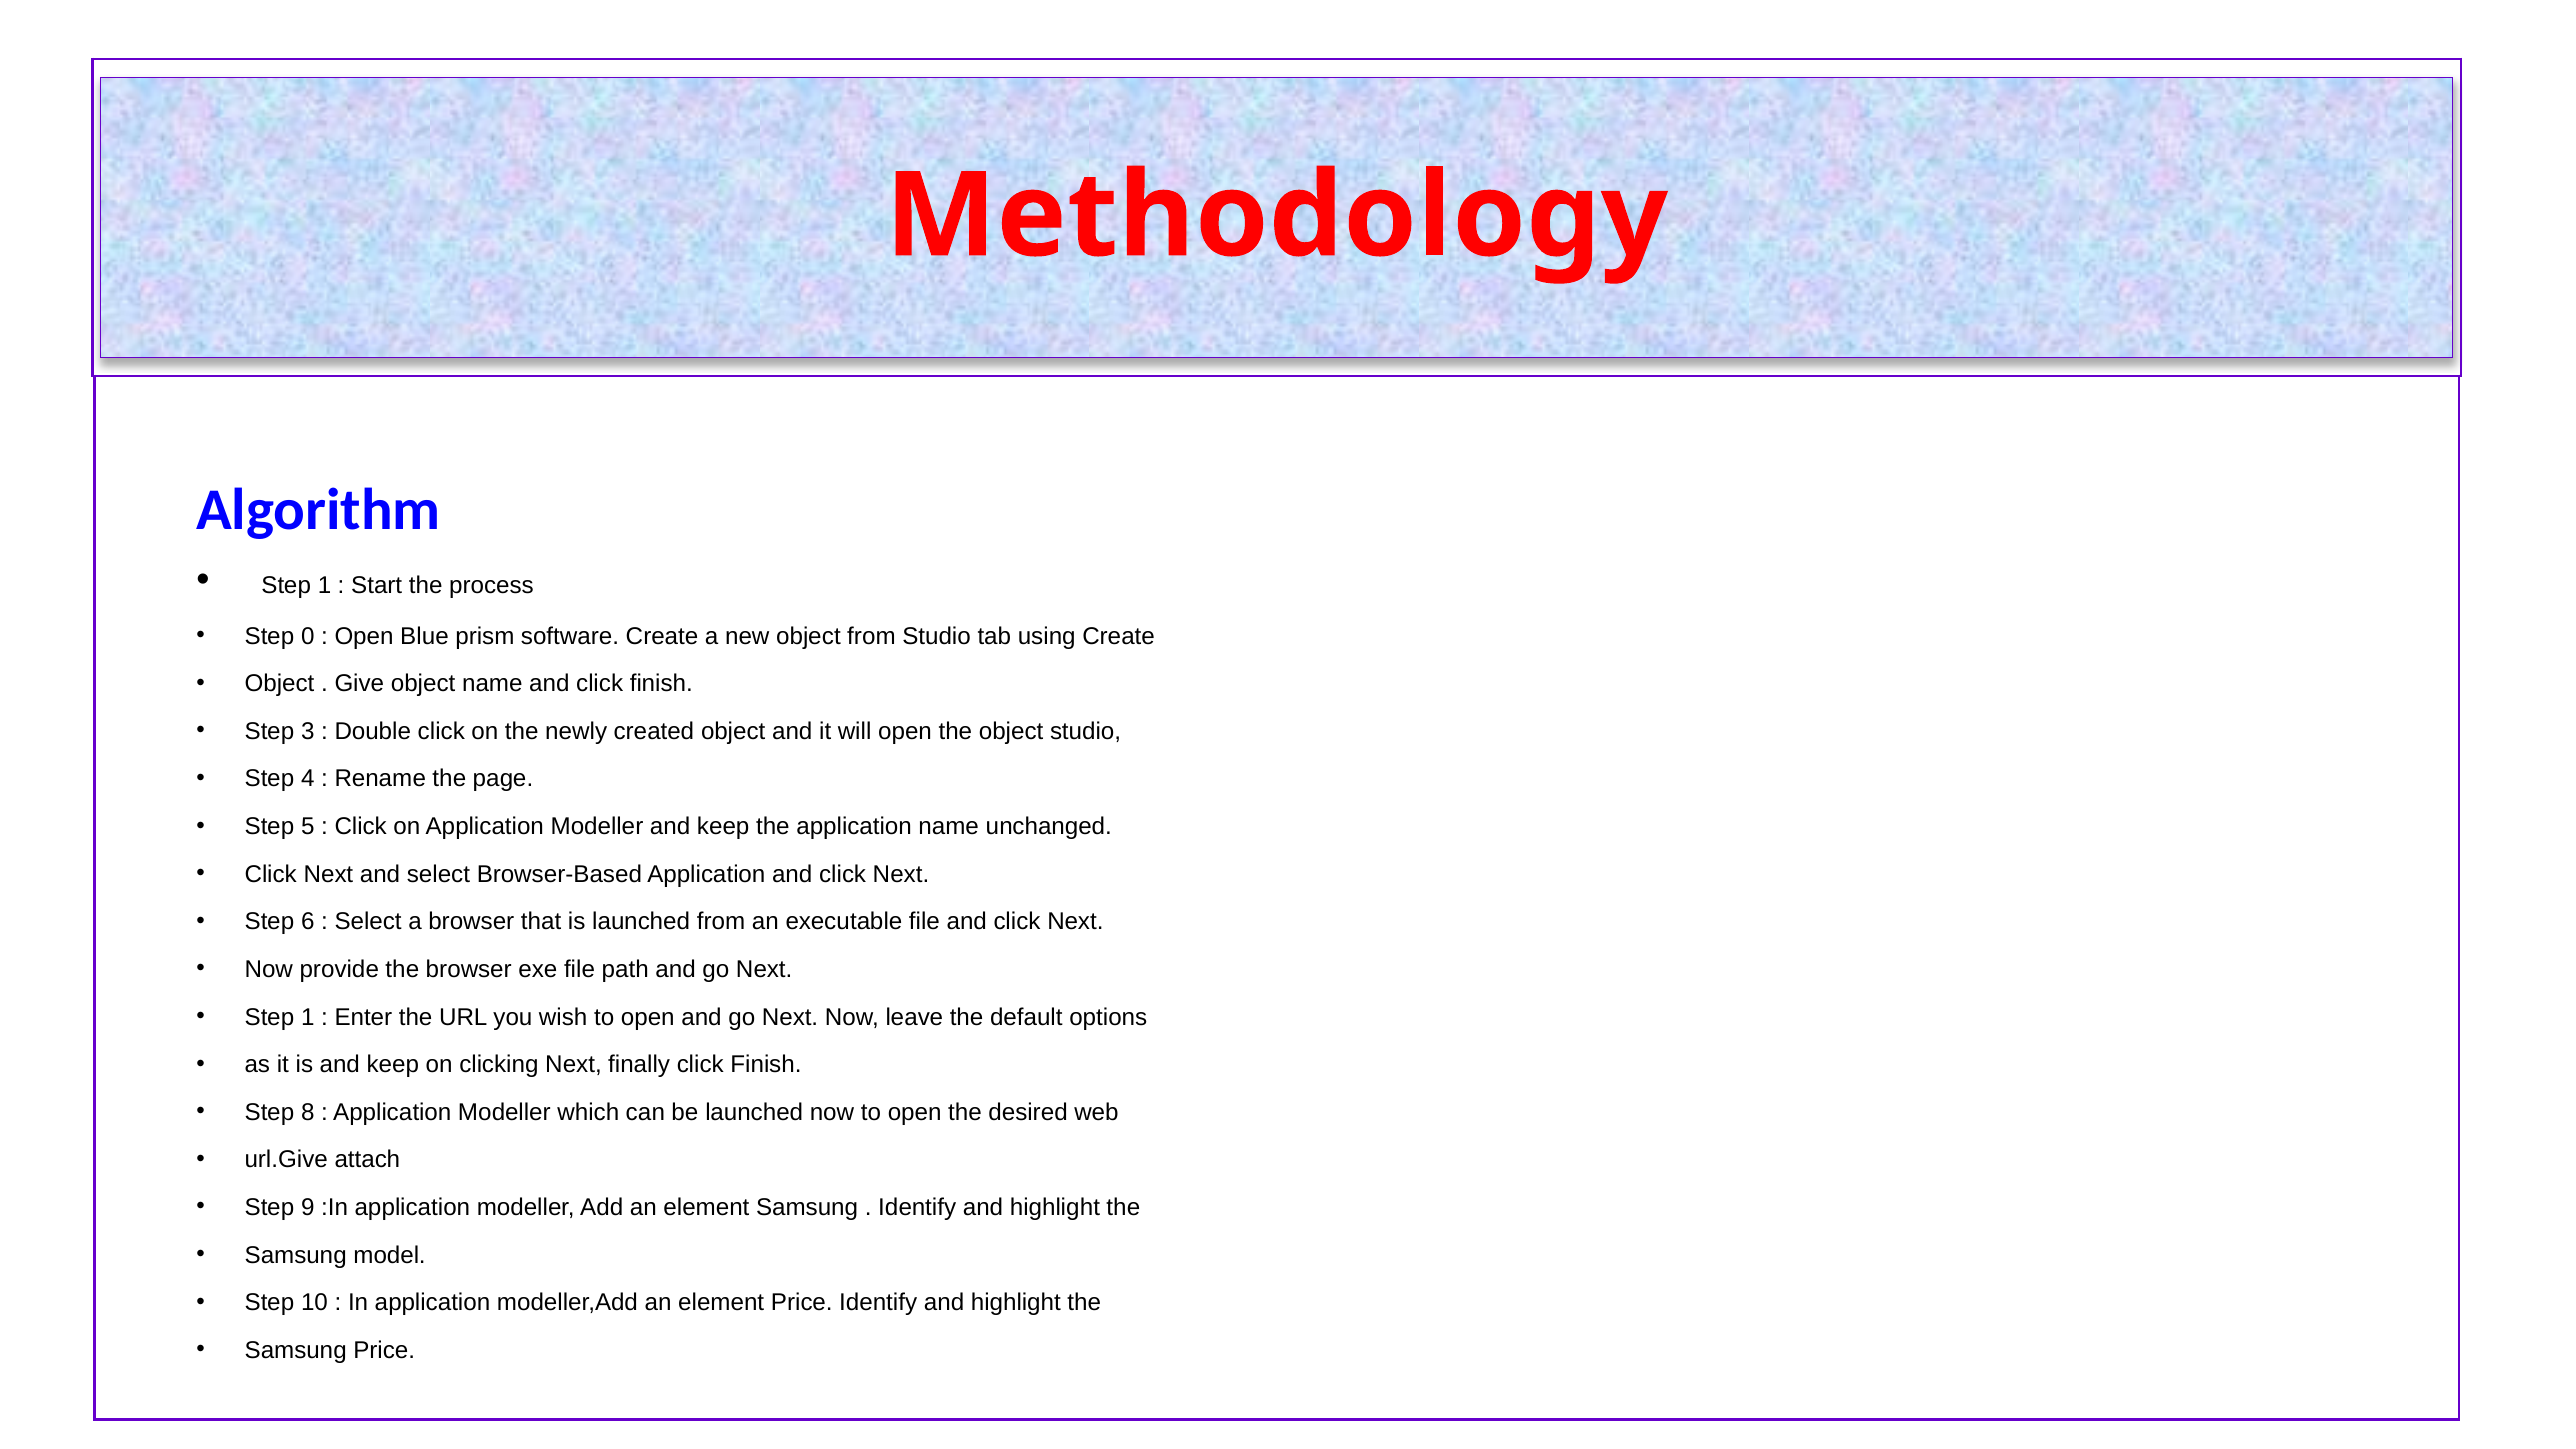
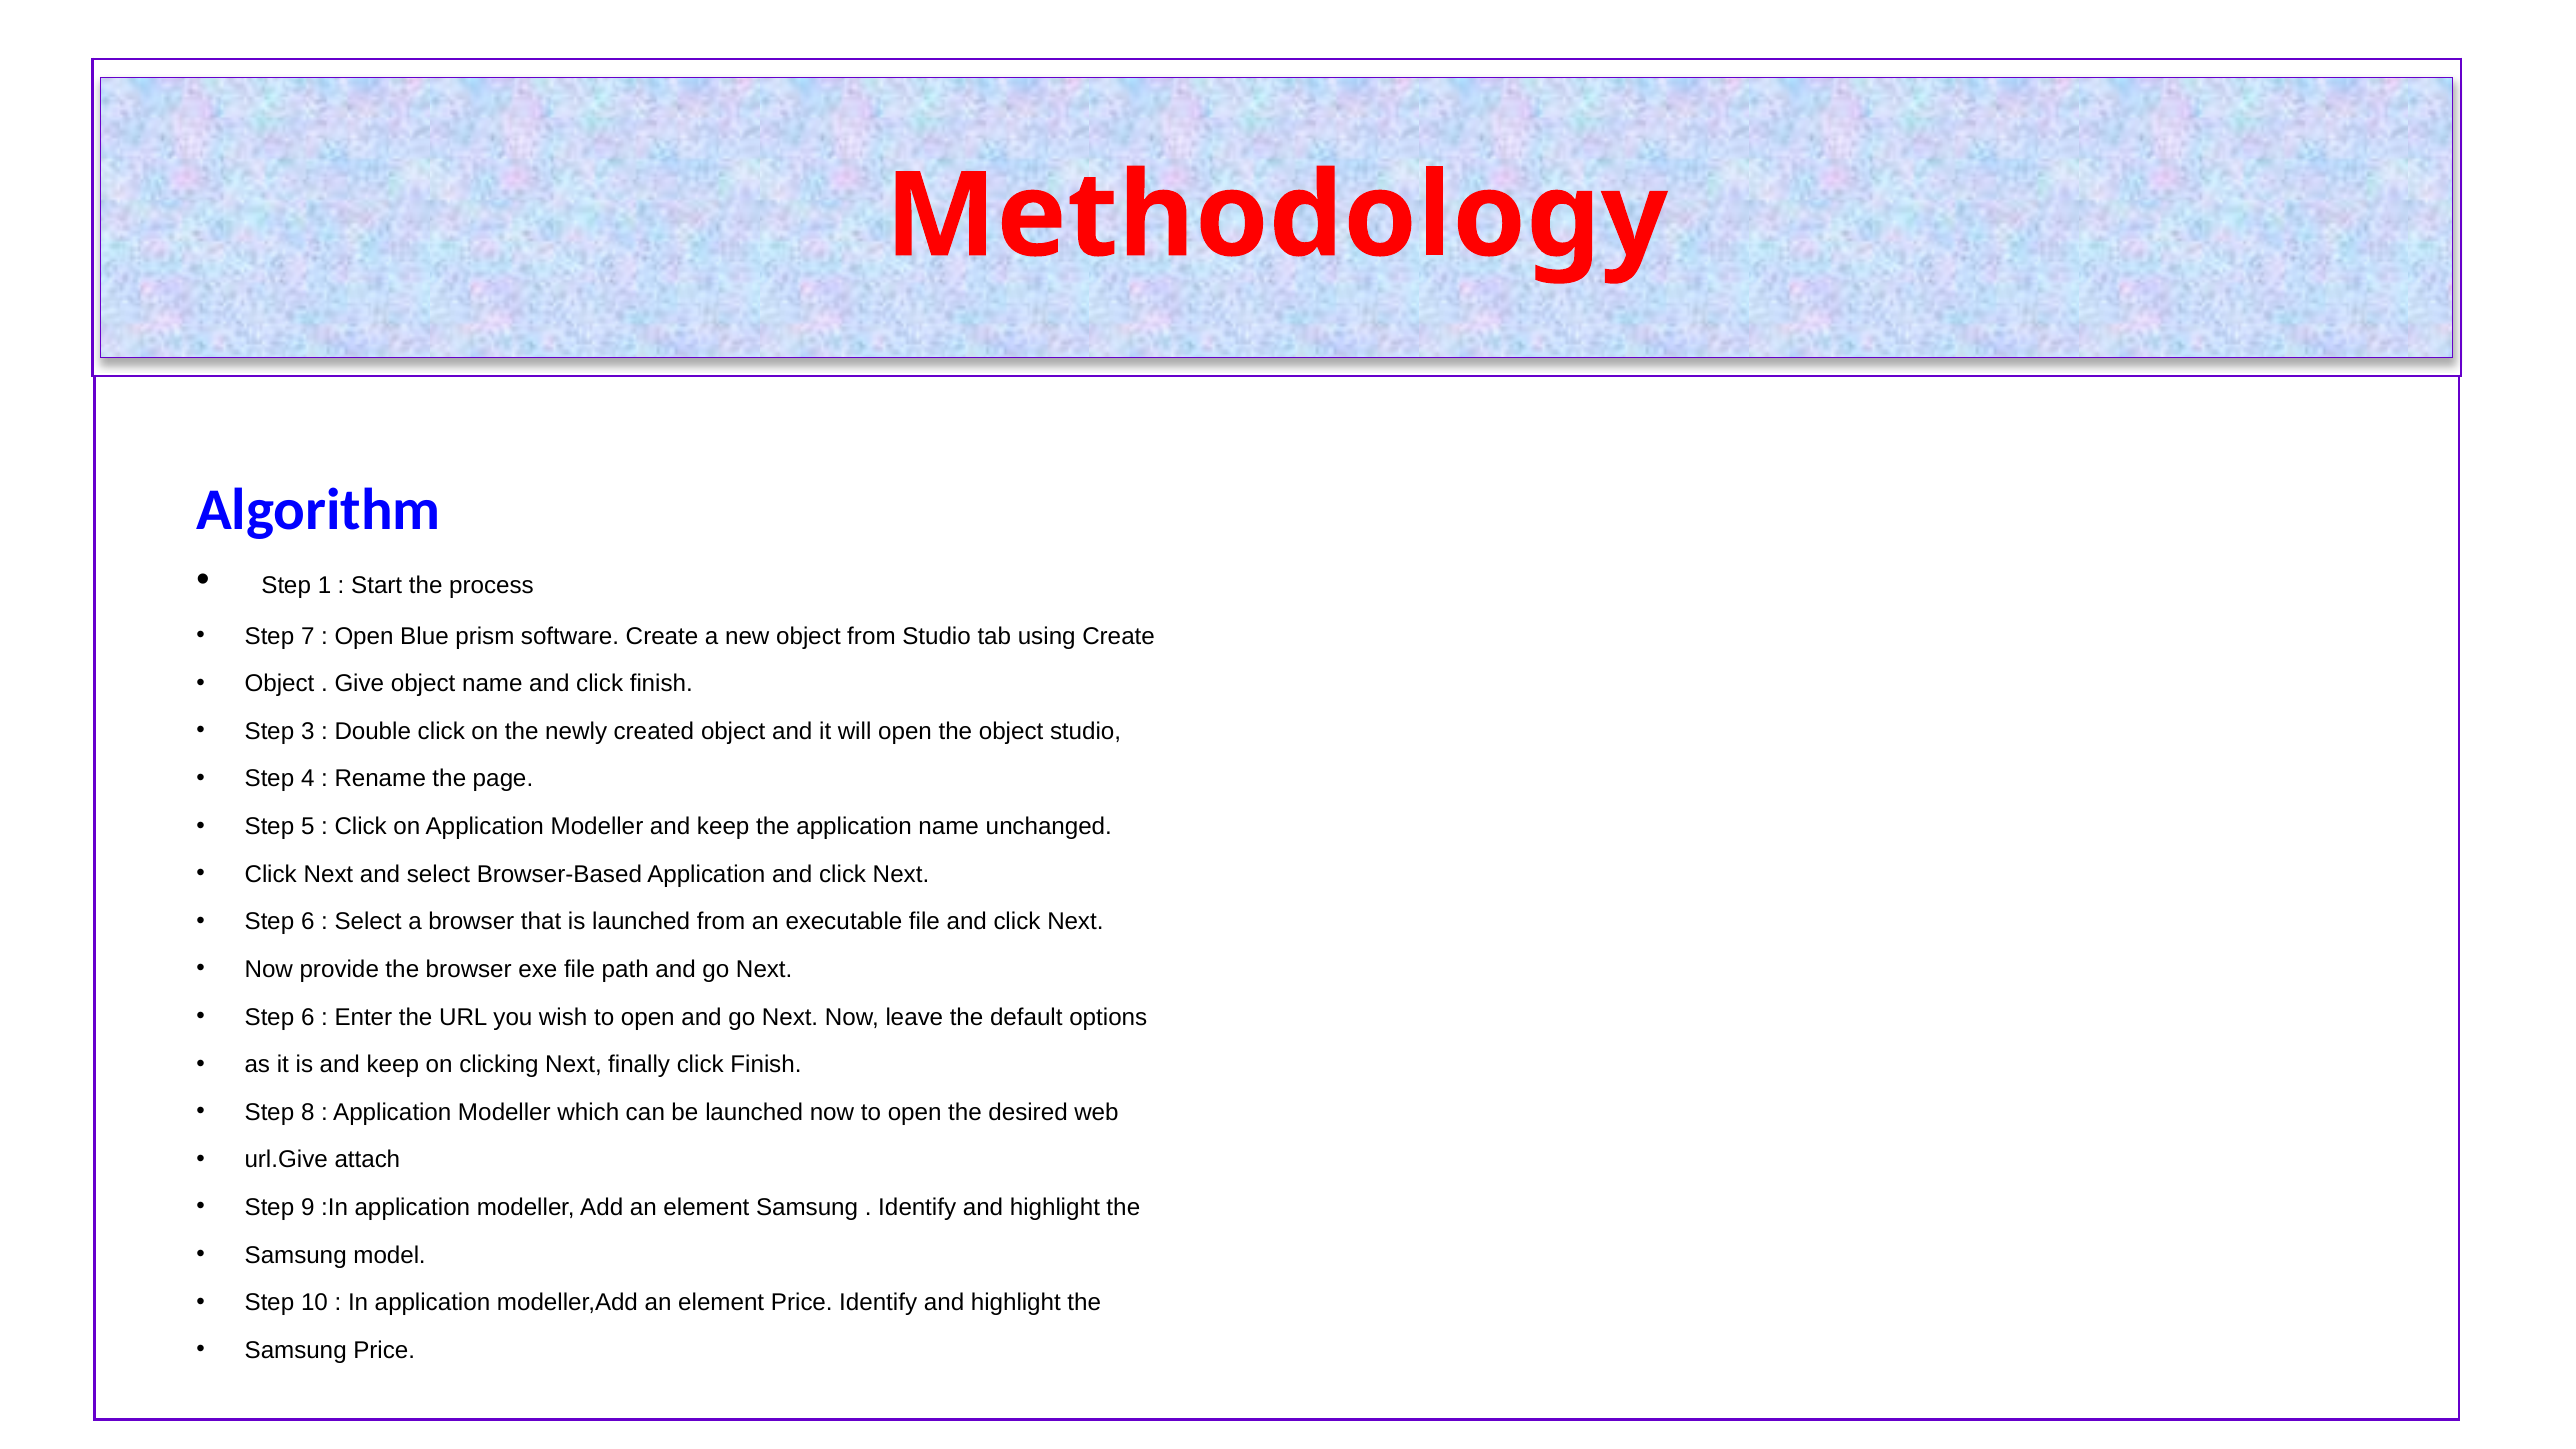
0: 0 -> 7
1 at (308, 1017): 1 -> 6
